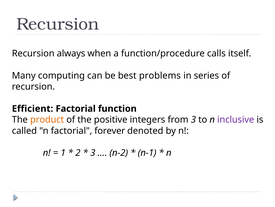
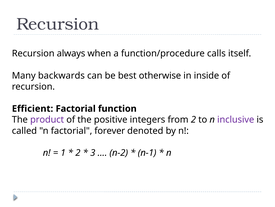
computing: computing -> backwards
problems: problems -> otherwise
series: series -> inside
product colour: orange -> purple
from 3: 3 -> 2
